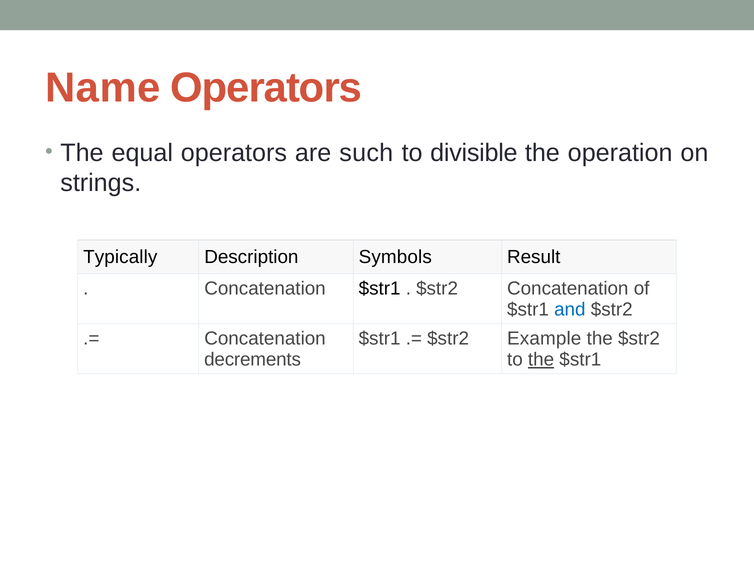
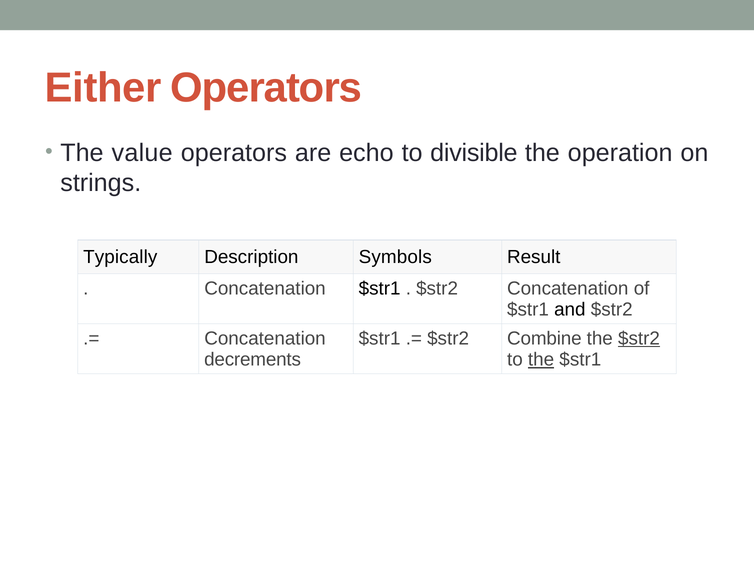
Name: Name -> Either
equal: equal -> value
such: such -> echo
and colour: blue -> black
Example: Example -> Combine
$str2 at (639, 338) underline: none -> present
